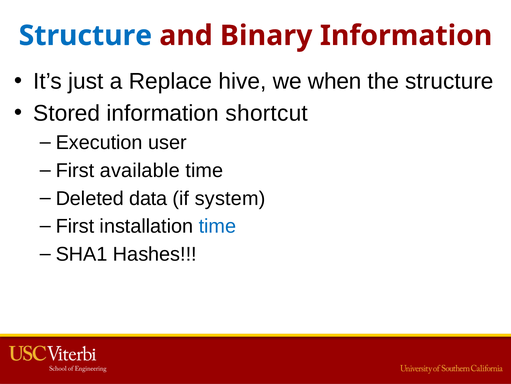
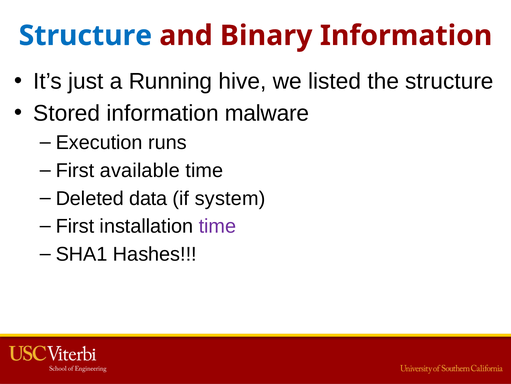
Replace: Replace -> Running
when: when -> listed
shortcut: shortcut -> malware
user: user -> runs
time at (218, 226) colour: blue -> purple
